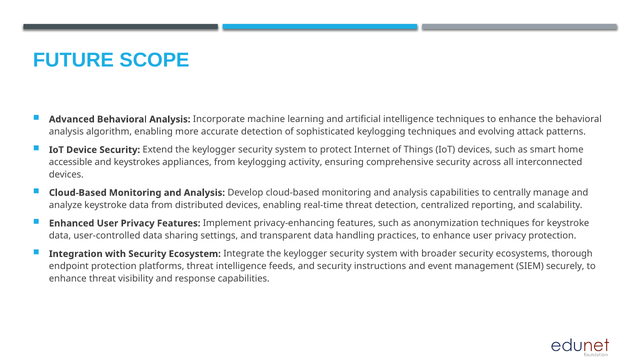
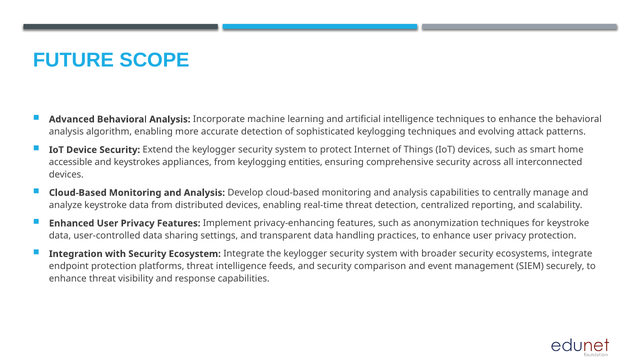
activity: activity -> entities
ecosystems thorough: thorough -> integrate
instructions: instructions -> comparison
